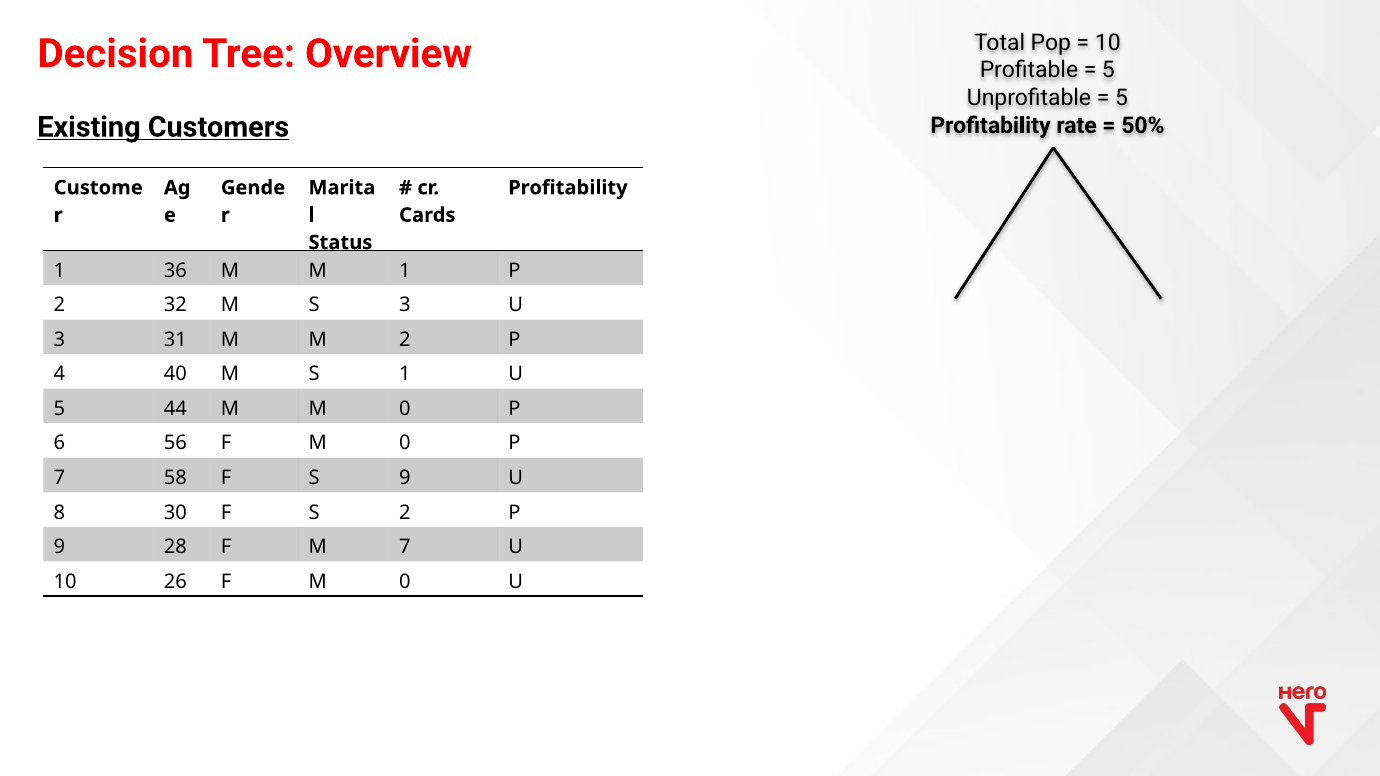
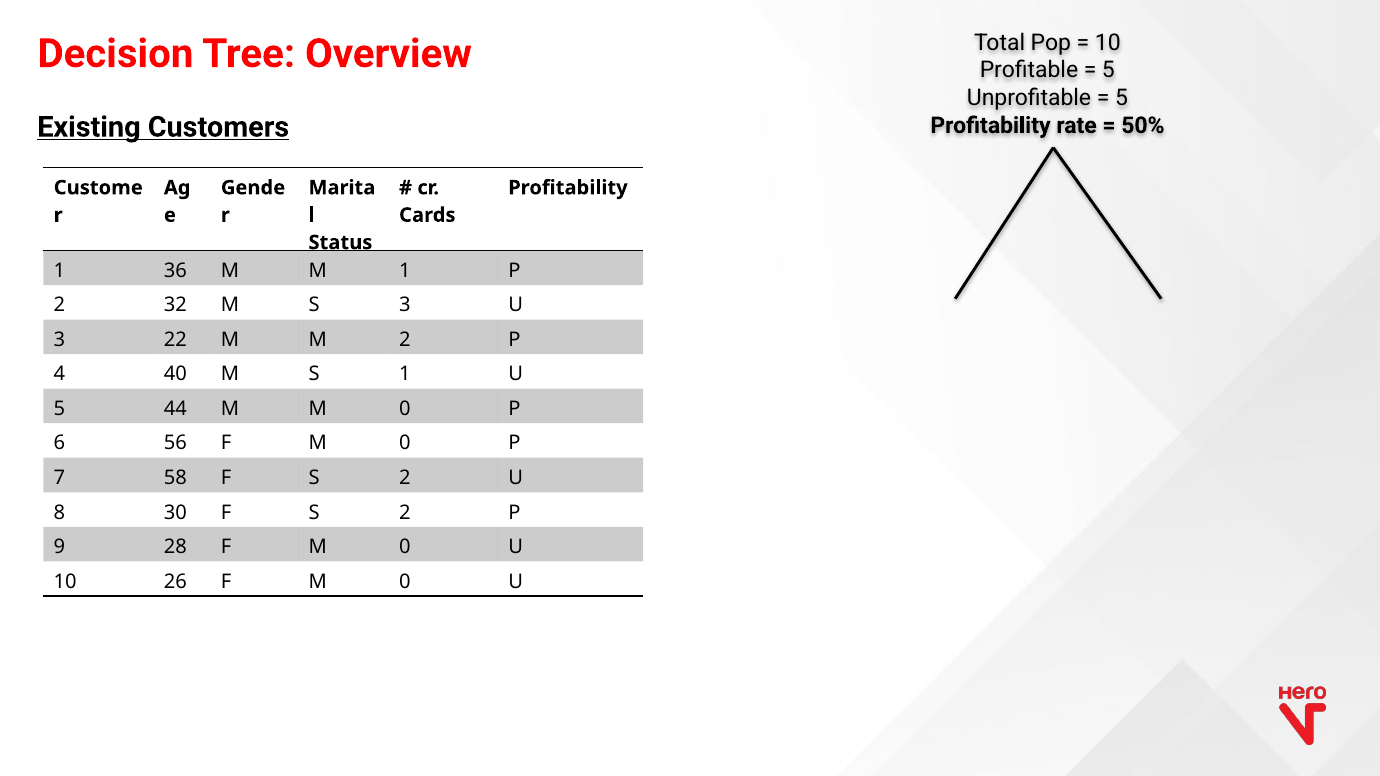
31: 31 -> 22
58 F S 9: 9 -> 2
28 F M 7: 7 -> 0
